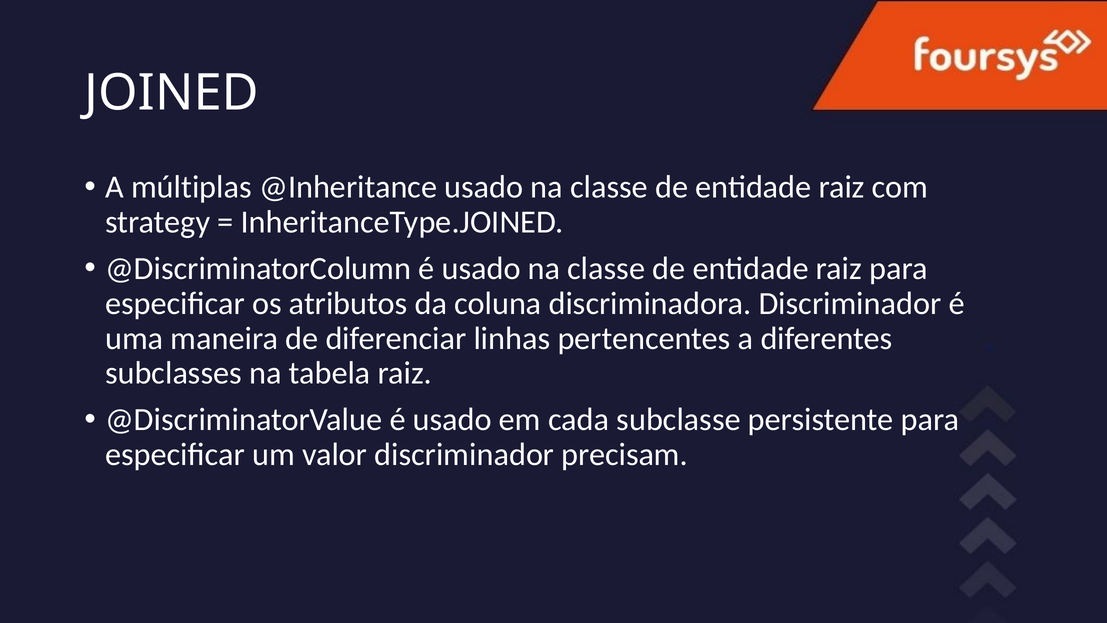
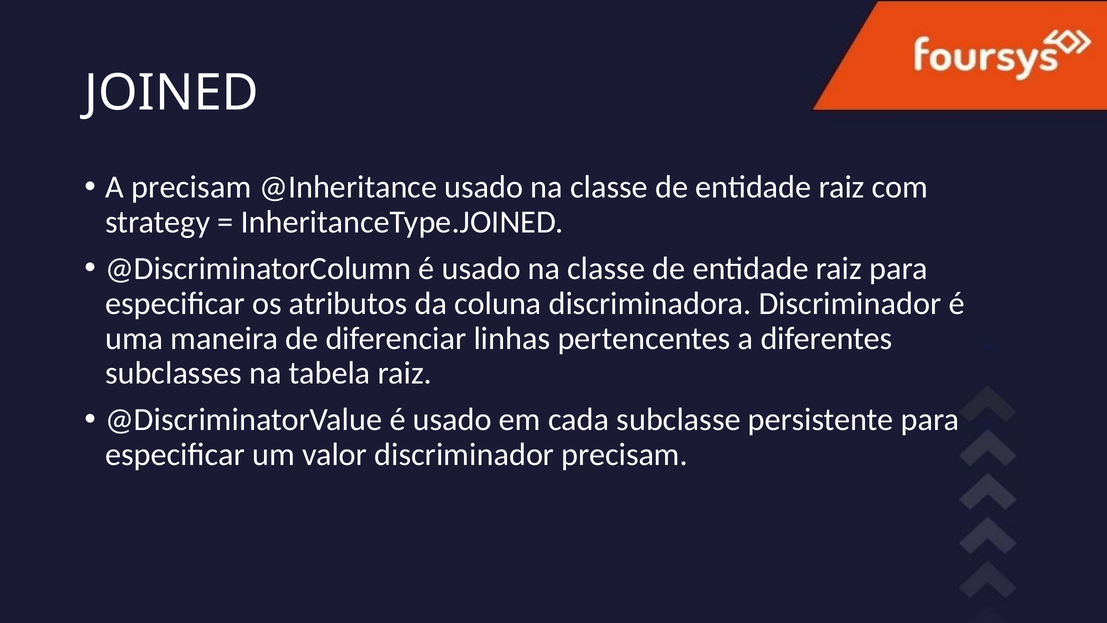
A múltiplas: múltiplas -> precisam
